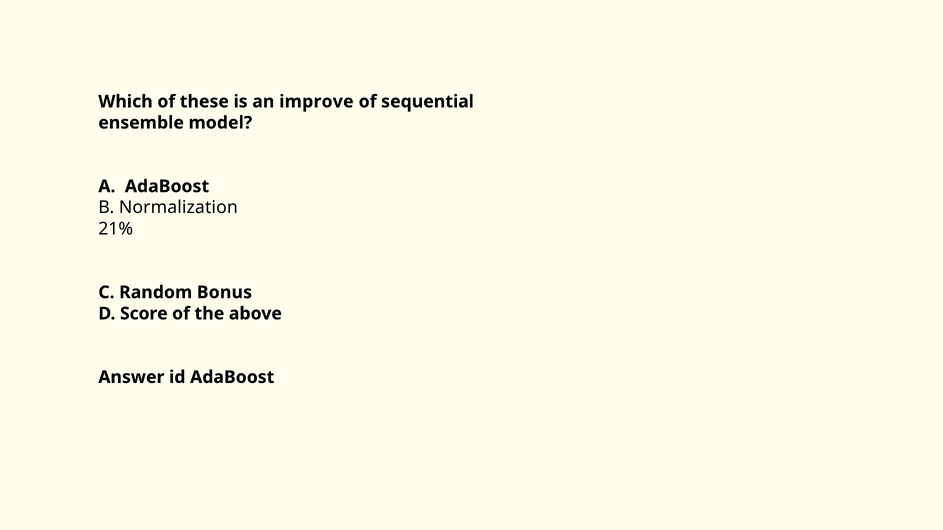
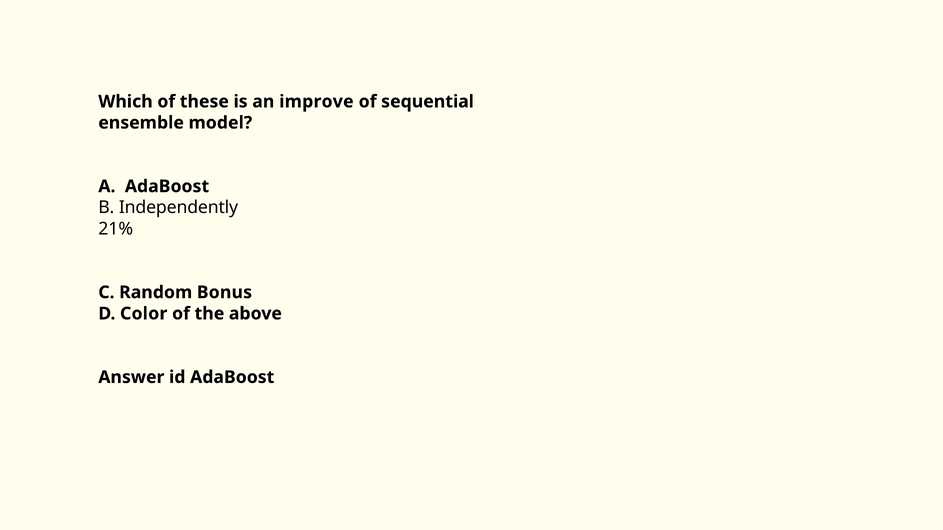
Normalization: Normalization -> Independently
Score: Score -> Color
